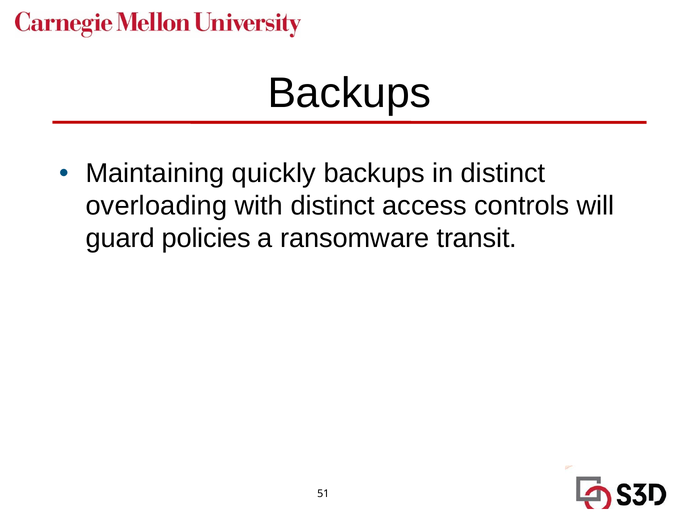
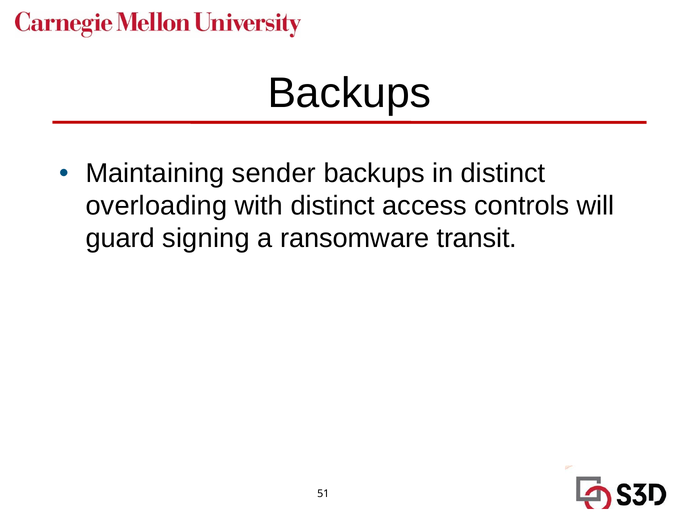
quickly: quickly -> sender
policies: policies -> signing
